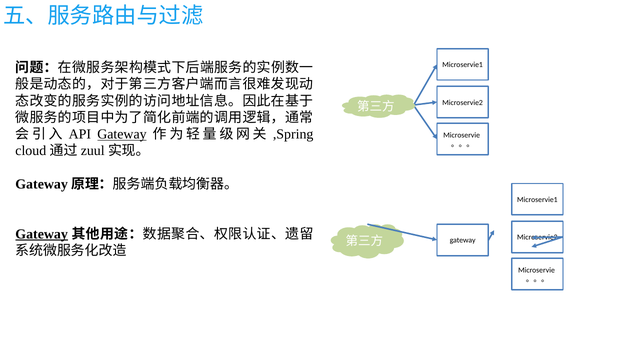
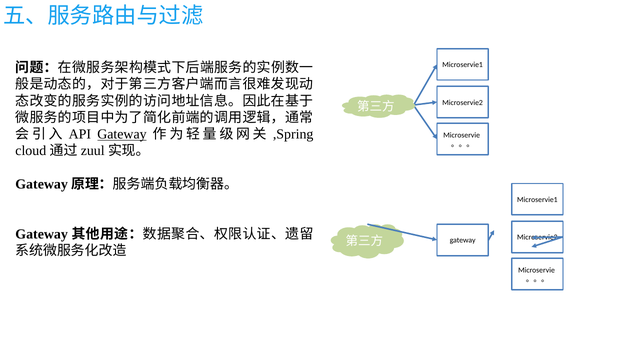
Gateway at (42, 234) underline: present -> none
